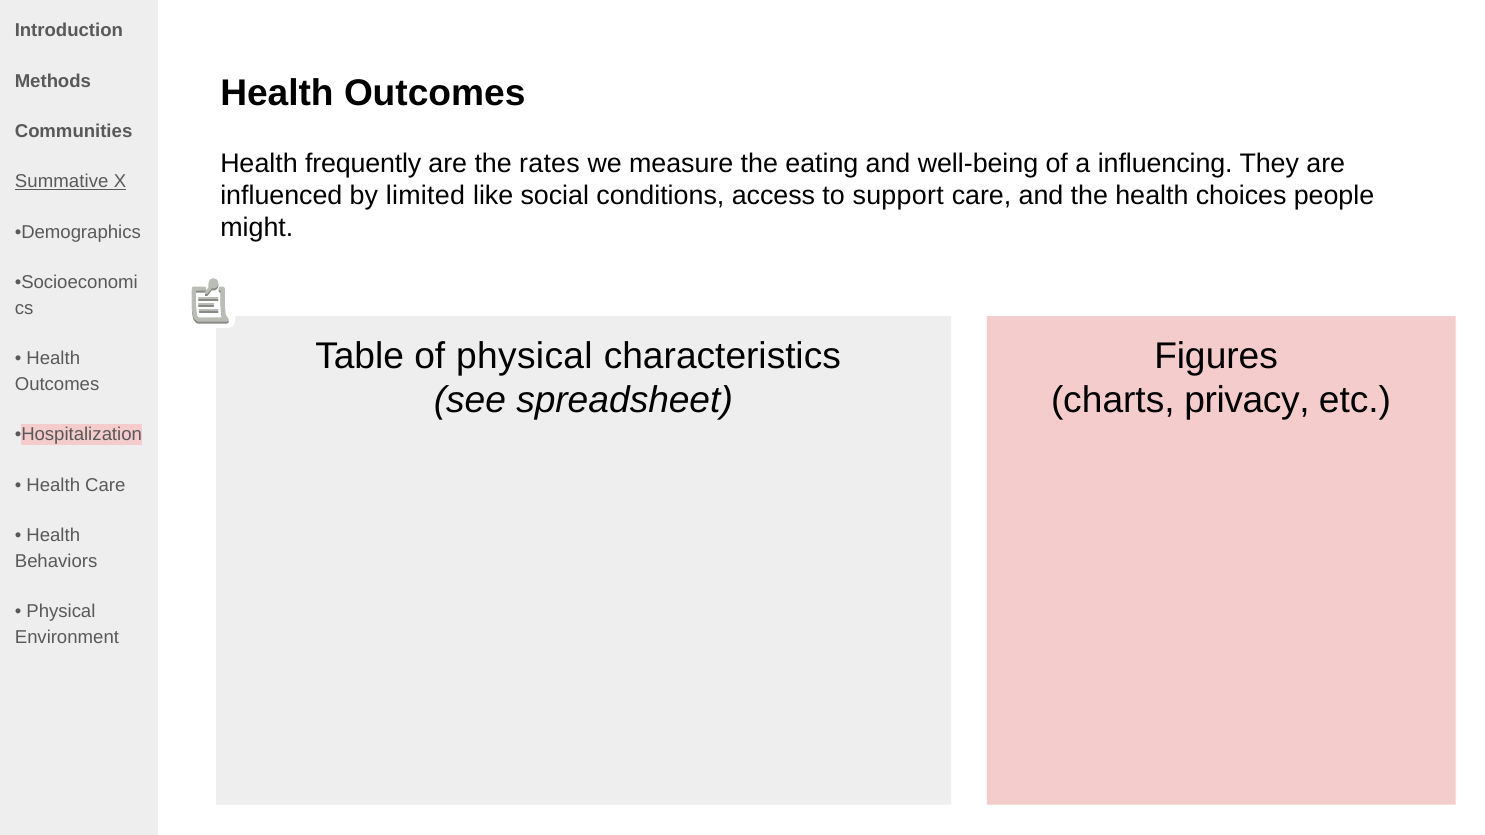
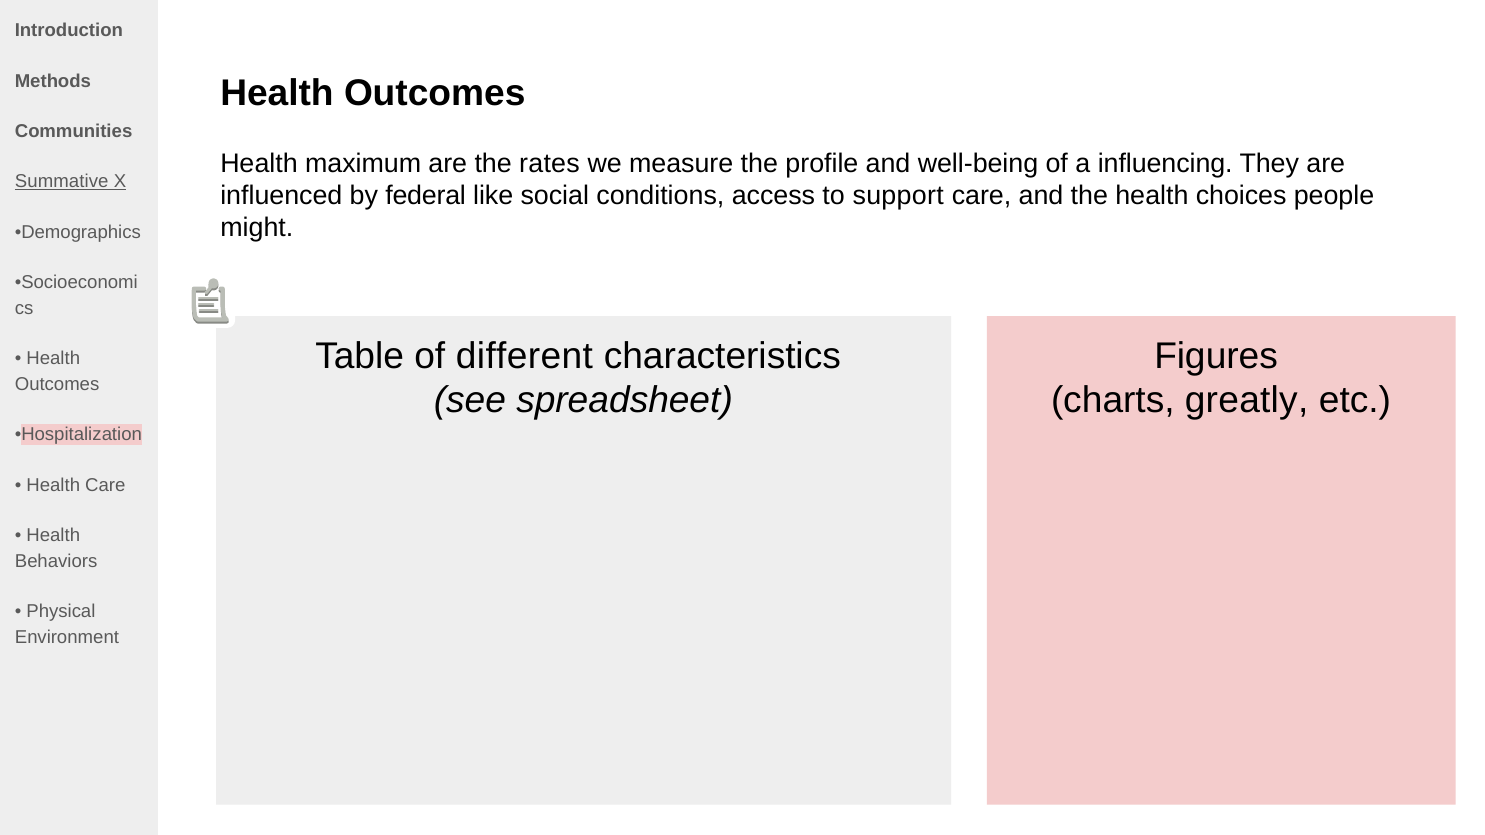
frequently: frequently -> maximum
eating: eating -> profile
limited: limited -> federal
of physical: physical -> different
privacy: privacy -> greatly
